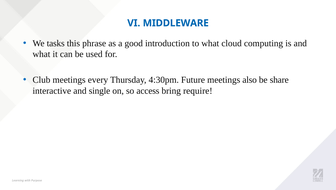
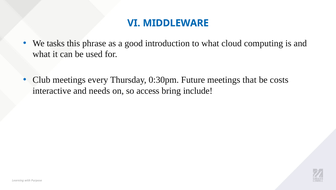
4:30pm: 4:30pm -> 0:30pm
also: also -> that
share: share -> costs
single: single -> needs
require: require -> include
